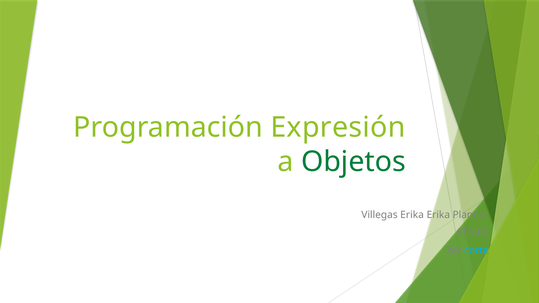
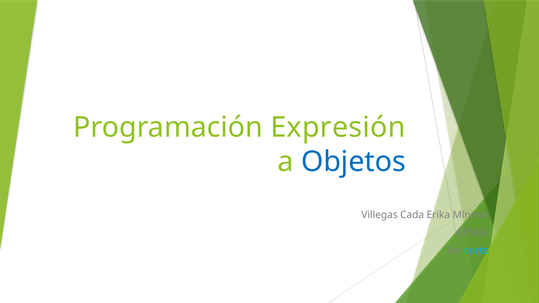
Objetos colour: green -> blue
Villegas Erika: Erika -> Cada
Planear: Planear -> Mínima
